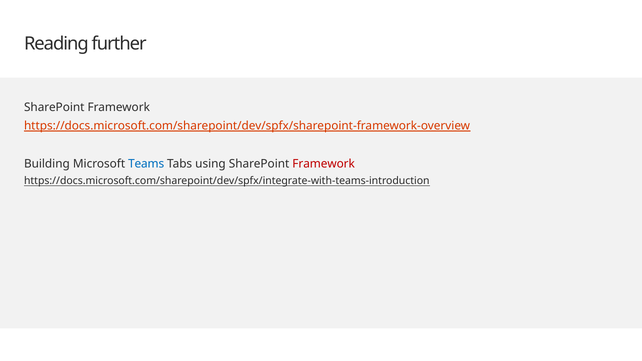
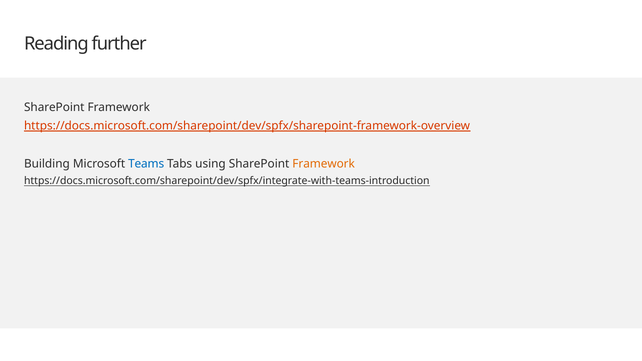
Framework at (324, 164) colour: red -> orange
